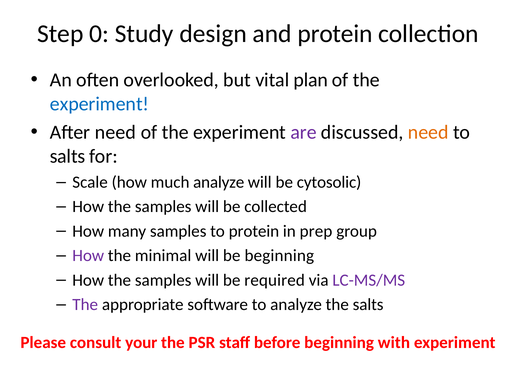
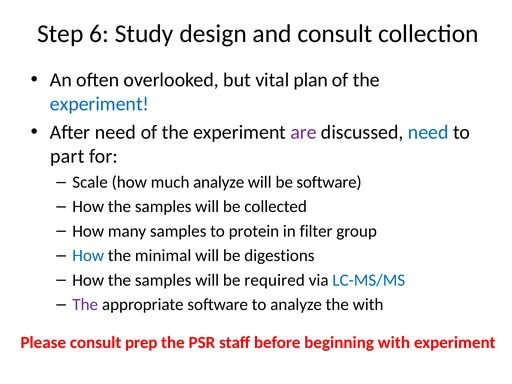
0: 0 -> 6
and protein: protein -> consult
need at (428, 132) colour: orange -> blue
salts at (67, 156): salts -> part
be cytosolic: cytosolic -> software
prep: prep -> filter
How at (88, 256) colour: purple -> blue
be beginning: beginning -> digestions
LC-MS/MS colour: purple -> blue
the salts: salts -> with
your: your -> prep
